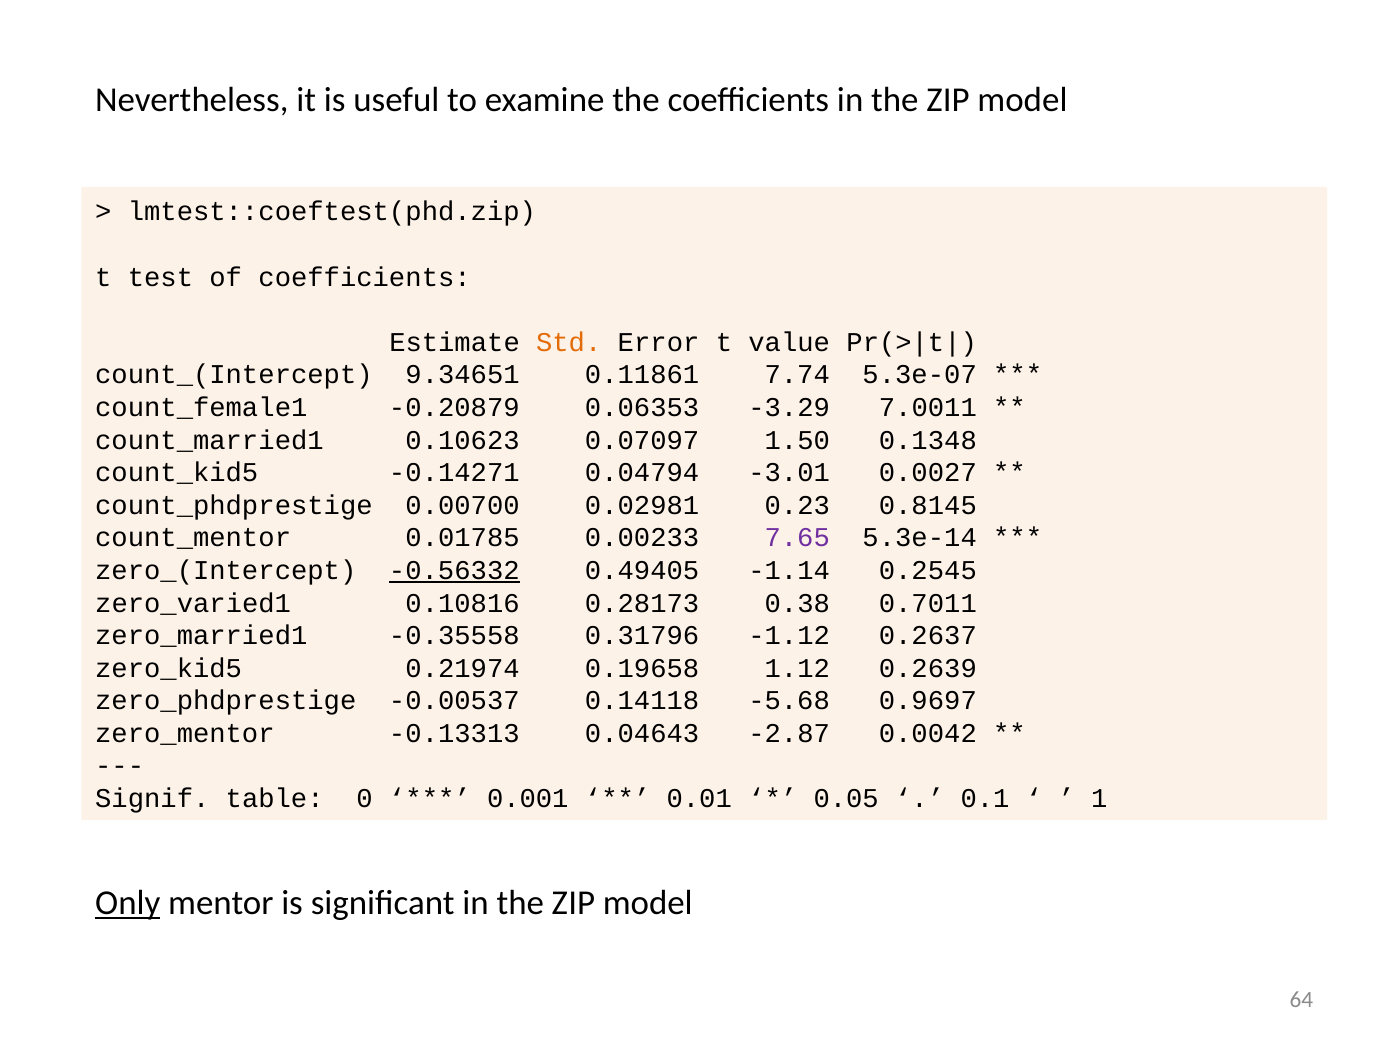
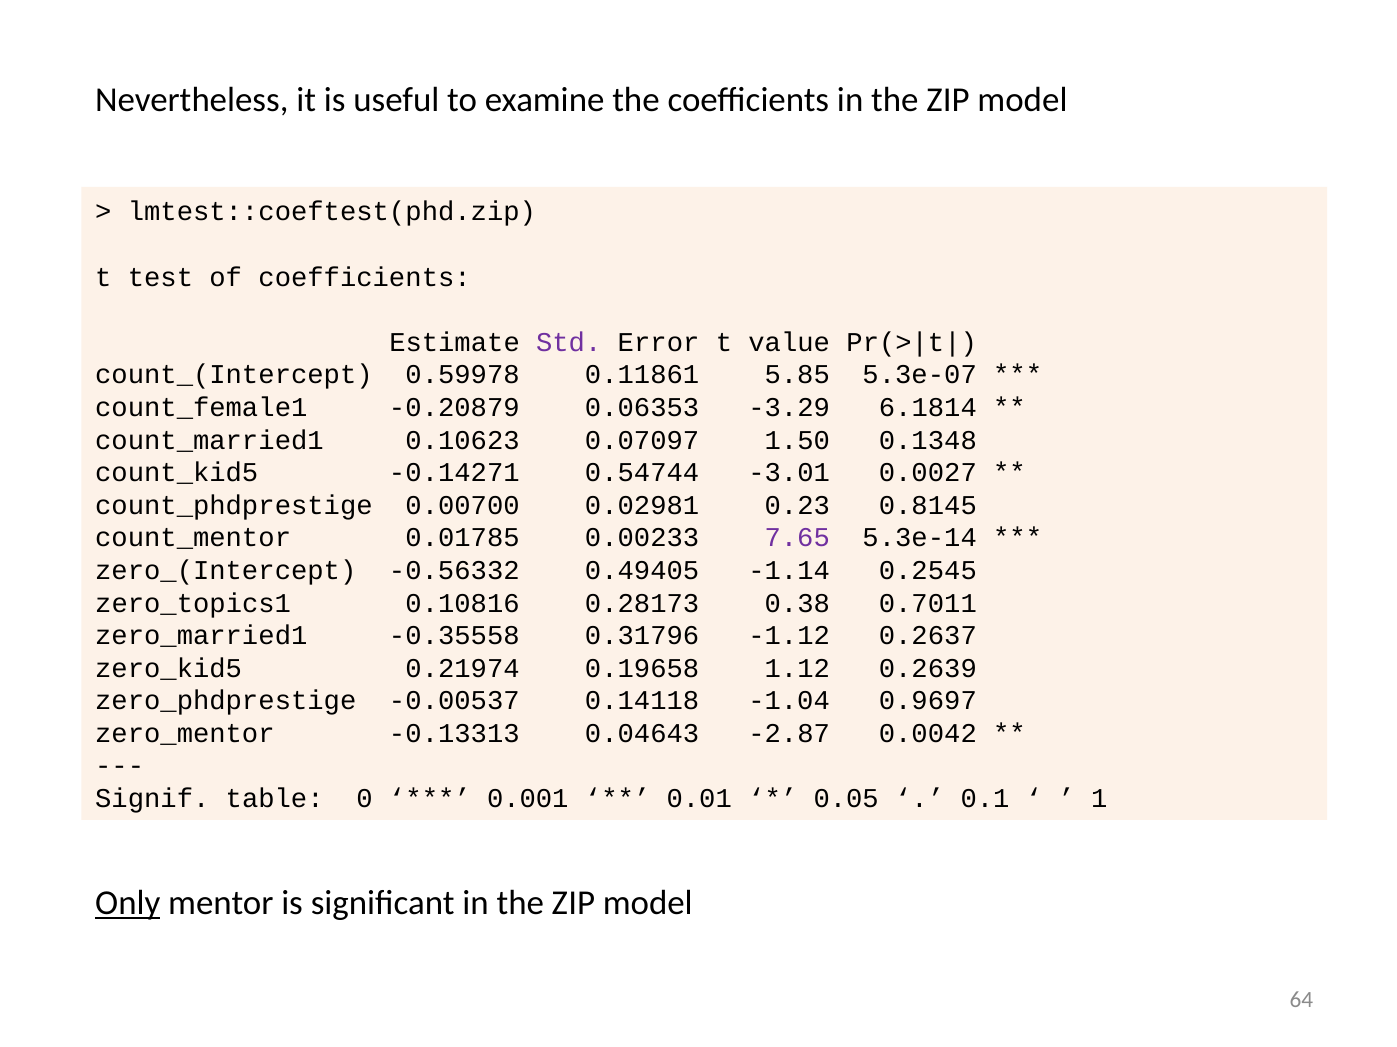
Std colour: orange -> purple
9.34651: 9.34651 -> 0.59978
7.74: 7.74 -> 5.85
7.0011: 7.0011 -> 6.1814
0.04794: 0.04794 -> 0.54744
-0.56332 underline: present -> none
zero_varied1: zero_varied1 -> zero_topics1
-5.68: -5.68 -> -1.04
